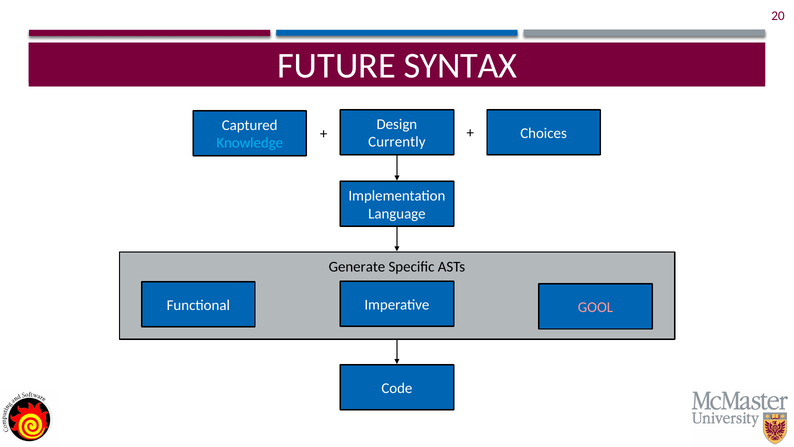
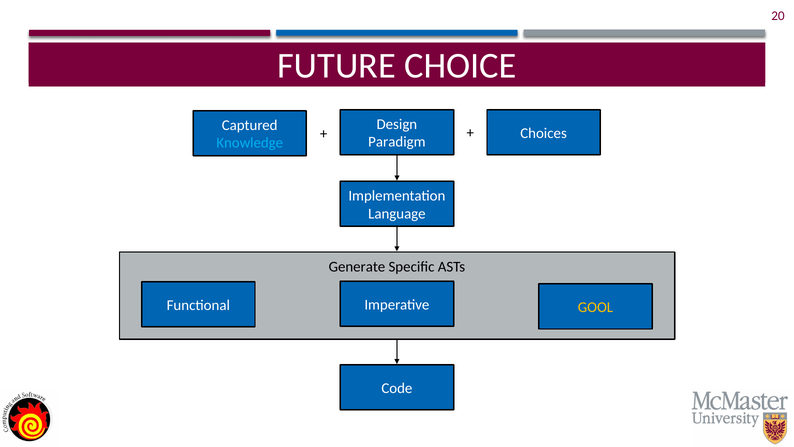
SYNTAX: SYNTAX -> CHOICE
Currently: Currently -> Paradigm
GOOL colour: pink -> yellow
